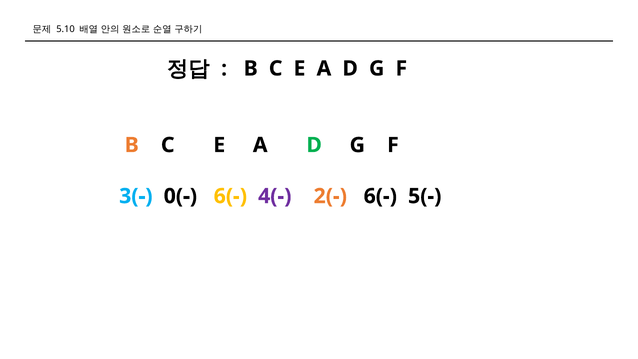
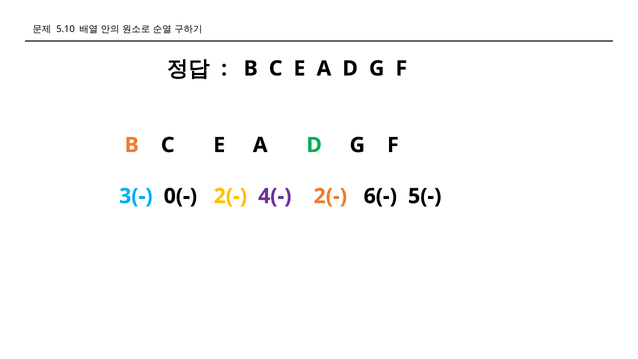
0(- 6(-: 6(- -> 2(-
